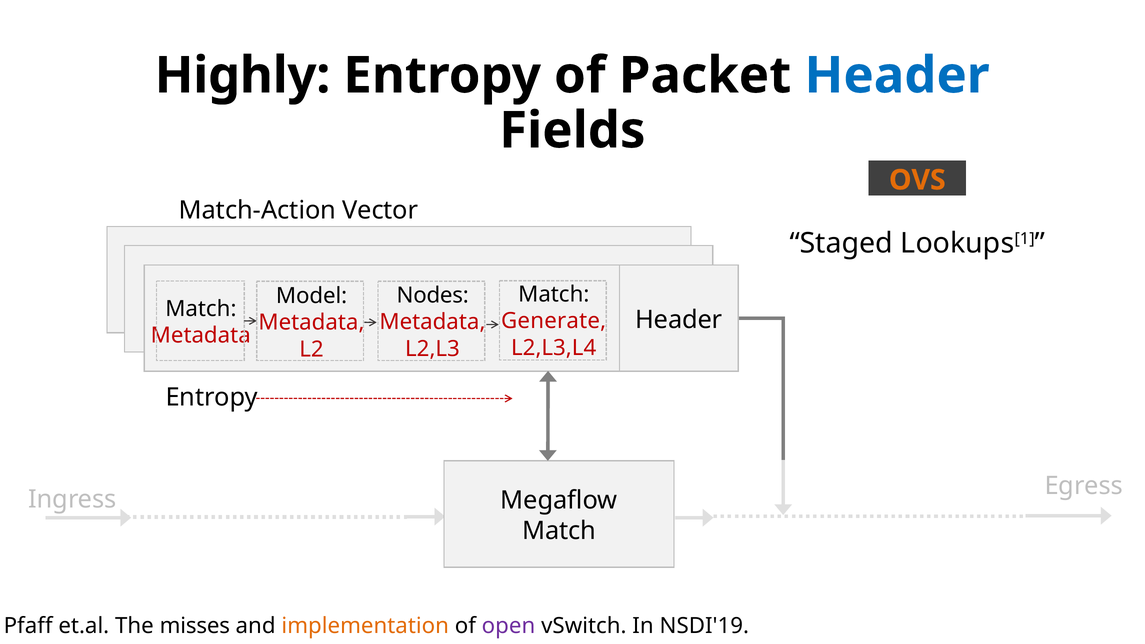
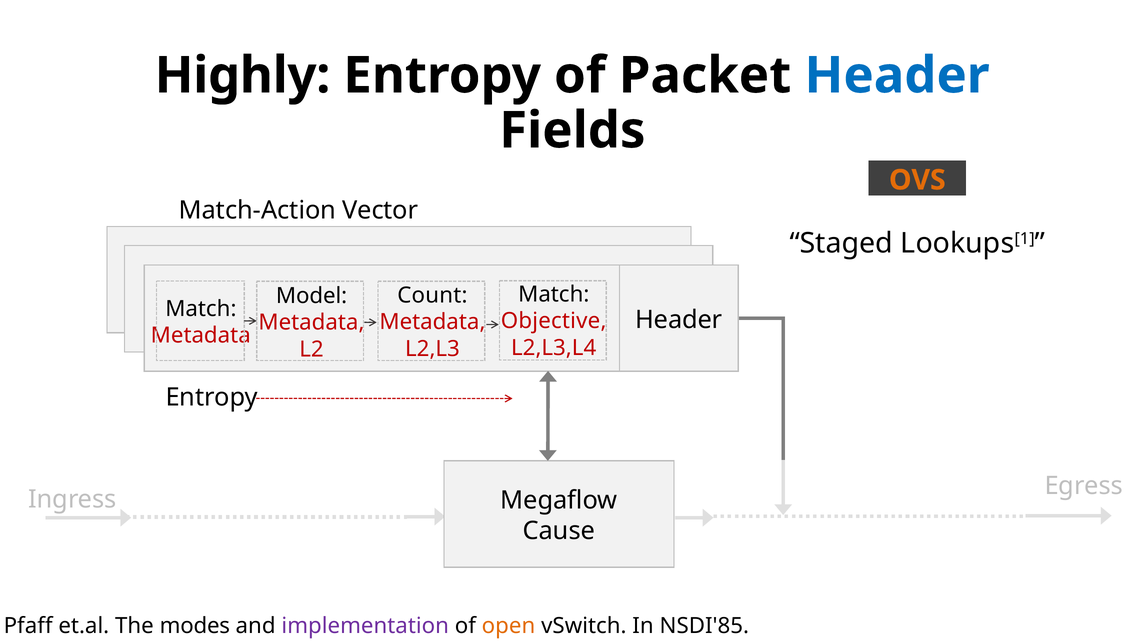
Nodes: Nodes -> Count
Generate: Generate -> Objective
Match at (559, 531): Match -> Cause
misses: misses -> modes
implementation colour: orange -> purple
open colour: purple -> orange
NSDI'19: NSDI'19 -> NSDI'85
